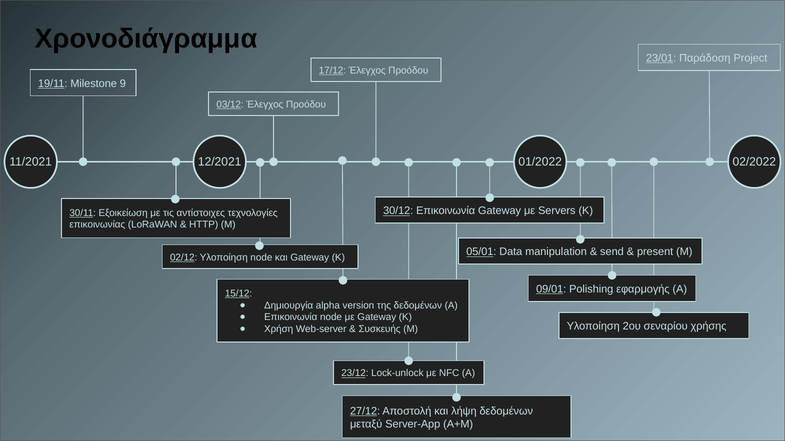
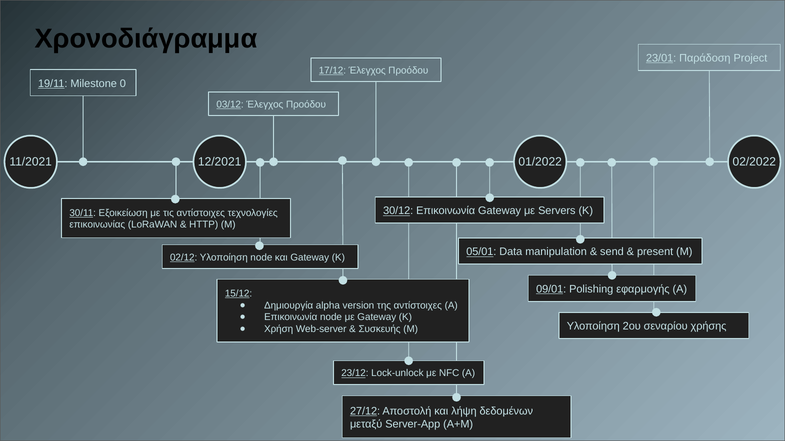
9: 9 -> 0
της δεδομένων: δεδομένων -> αντίστοιχες
